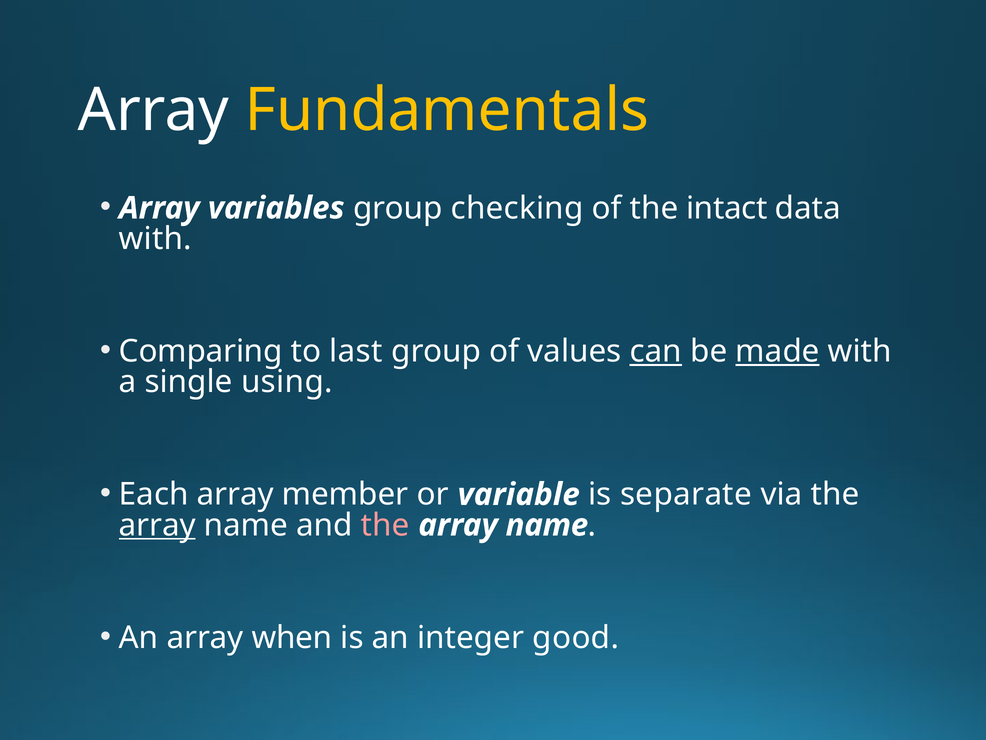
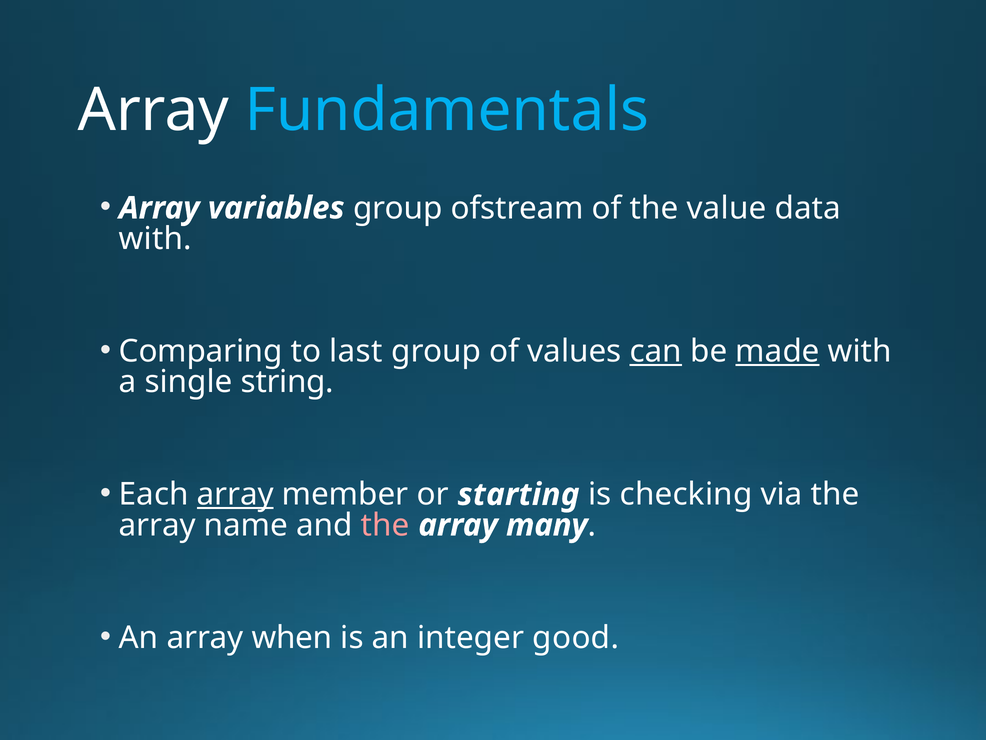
Fundamentals colour: yellow -> light blue
checking: checking -> ofstream
intact: intact -> value
using: using -> string
array at (235, 494) underline: none -> present
variable: variable -> starting
separate: separate -> checking
array at (157, 525) underline: present -> none
name at (547, 525): name -> many
